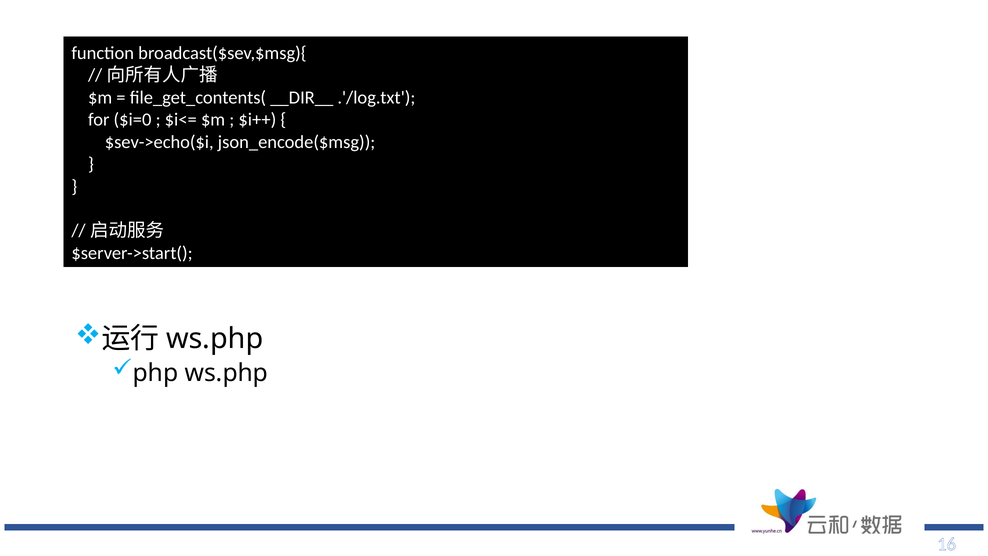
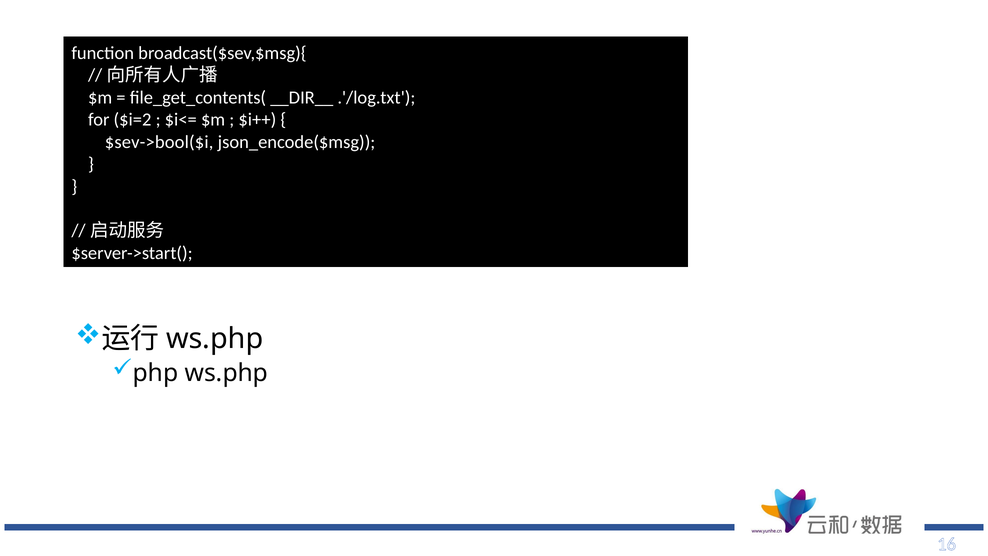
$i=0: $i=0 -> $i=2
$sev->echo($i: $sev->echo($i -> $sev->bool($i
